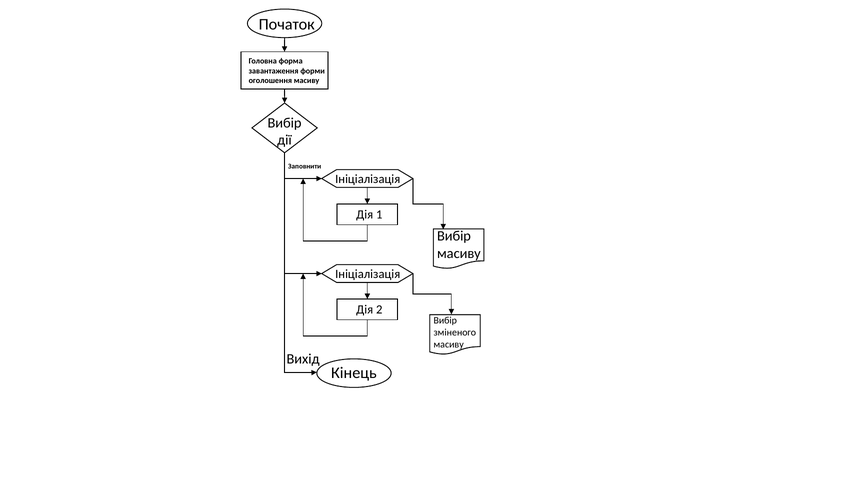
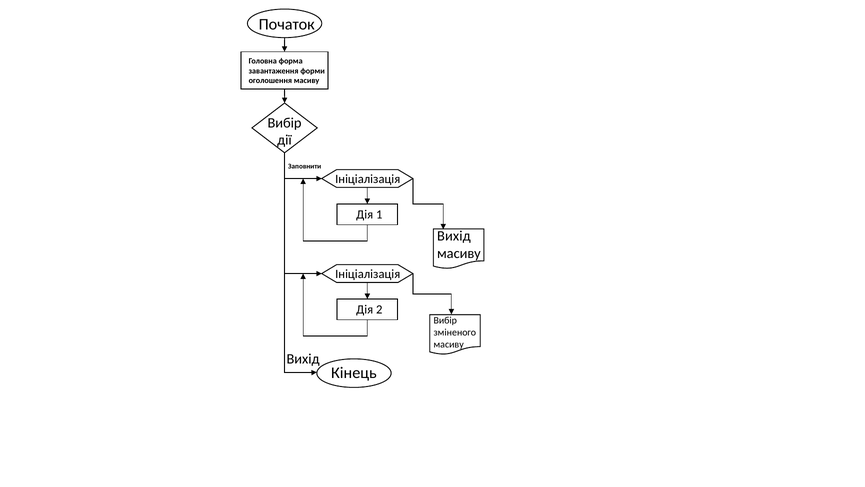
Вибір at (454, 236): Вибір -> Вихід
